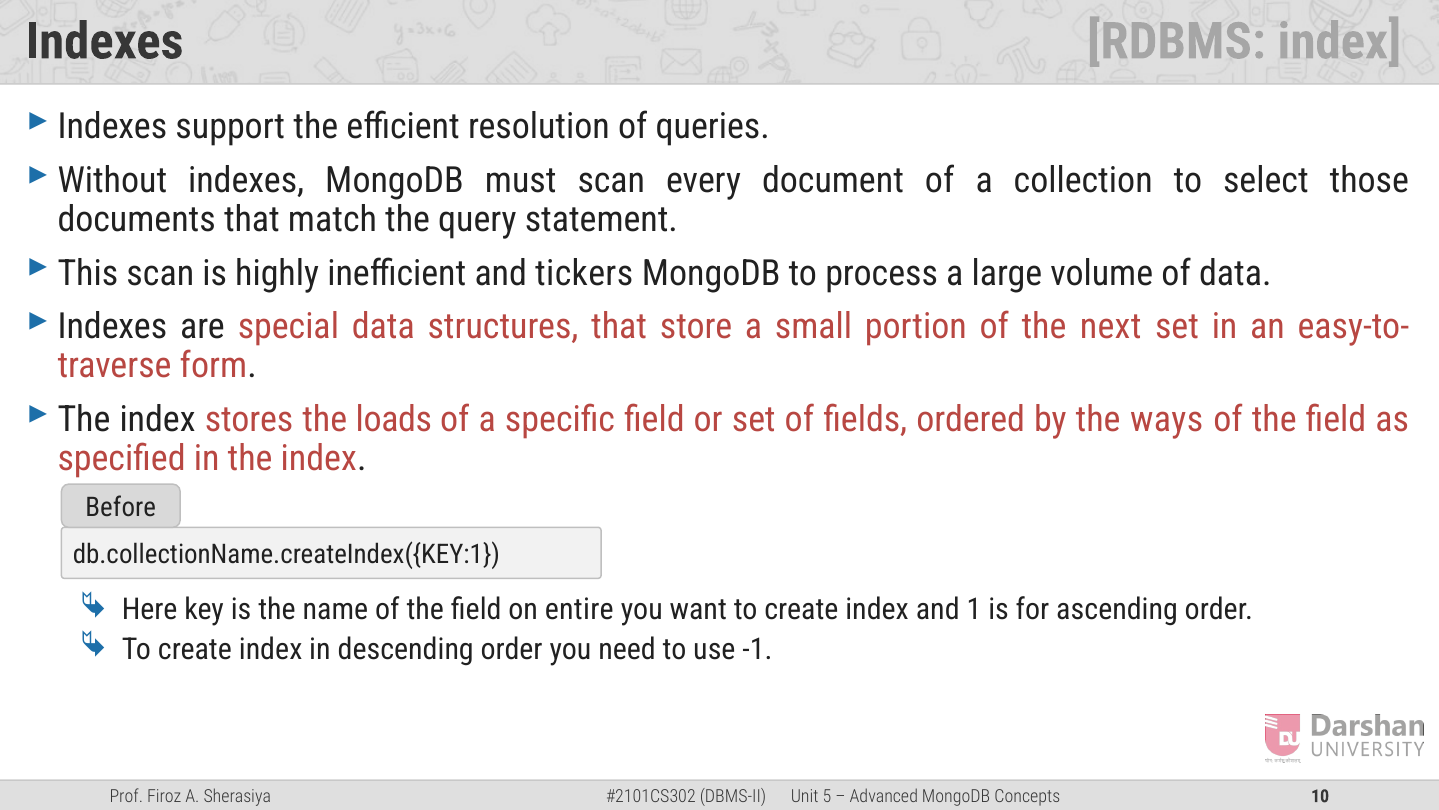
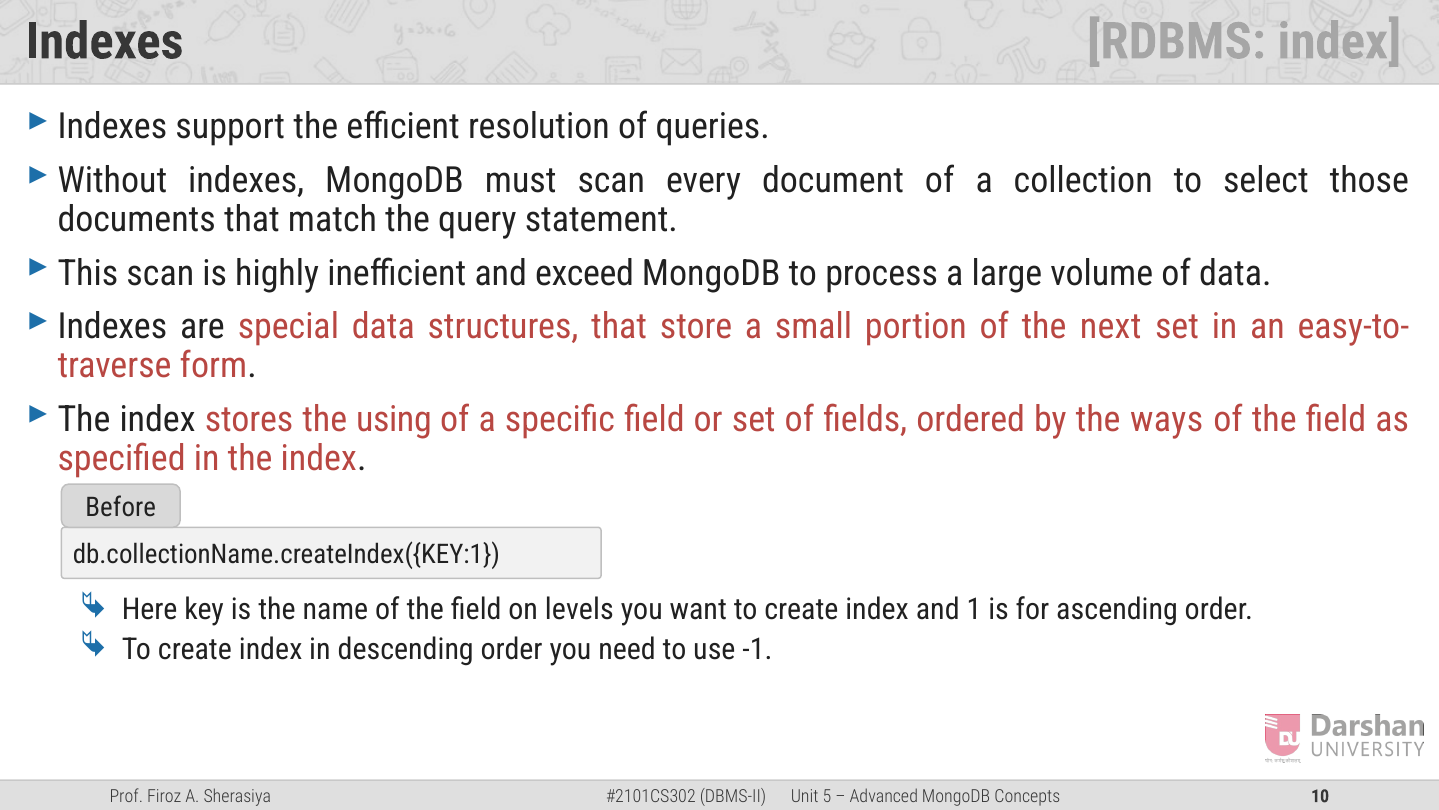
tickers: tickers -> exceed
loads: loads -> using
entire: entire -> levels
